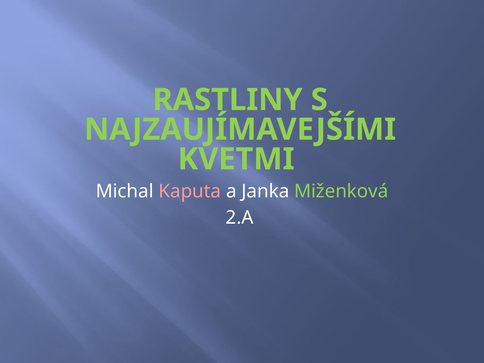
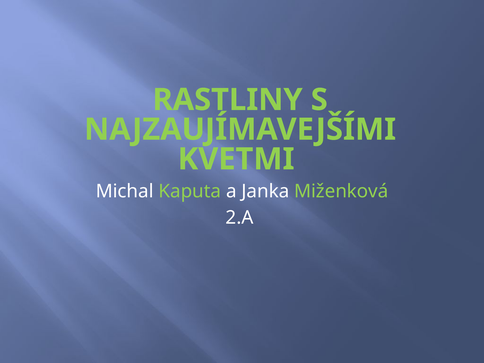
Kaputa colour: pink -> light green
